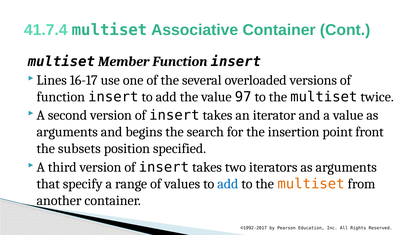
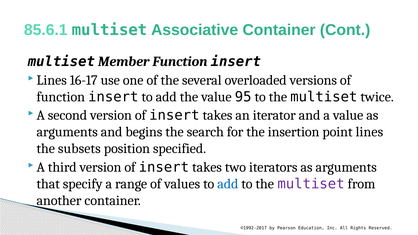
41.7.4: 41.7.4 -> 85.6.1
97: 97 -> 95
point front: front -> lines
multiset at (311, 184) colour: orange -> purple
